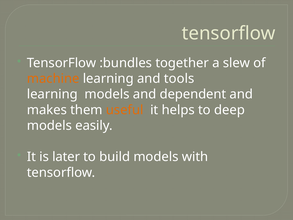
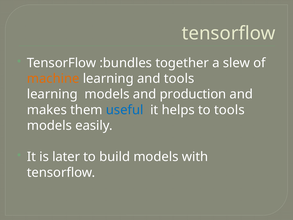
dependent: dependent -> production
useful colour: orange -> blue
to deep: deep -> tools
